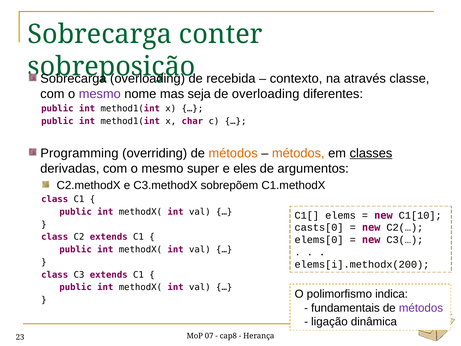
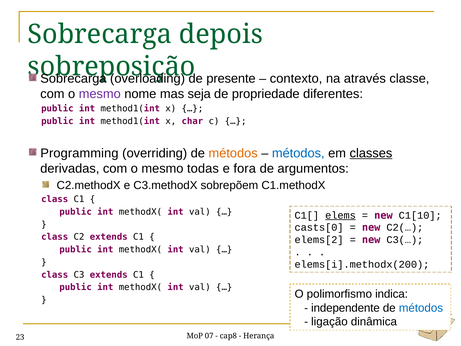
conter: conter -> depois
recebida: recebida -> presente
de overloading: overloading -> propriedade
métodos at (298, 153) colour: orange -> blue
super: super -> todas
eles: eles -> fora
elems underline: none -> present
elems[0: elems[0 -> elems[2
fundamentais: fundamentais -> independente
métodos at (421, 308) colour: purple -> blue
